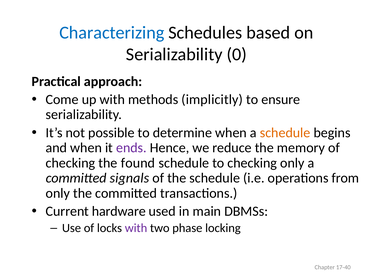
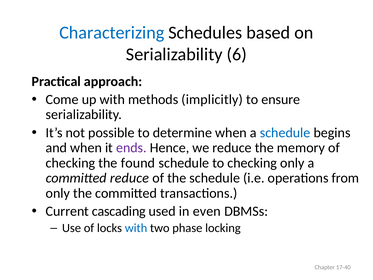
0: 0 -> 6
schedule at (285, 133) colour: orange -> blue
committed signals: signals -> reduce
hardware: hardware -> cascading
main: main -> even
with at (136, 228) colour: purple -> blue
